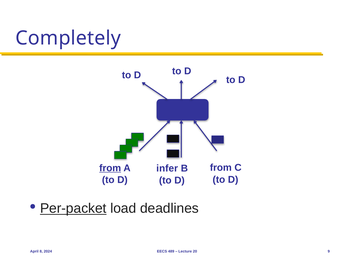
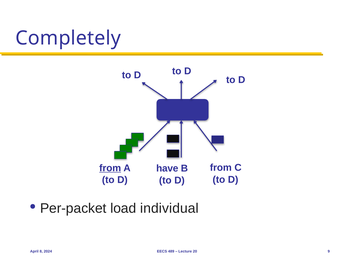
infer: infer -> have
Per-packet underline: present -> none
deadlines: deadlines -> individual
